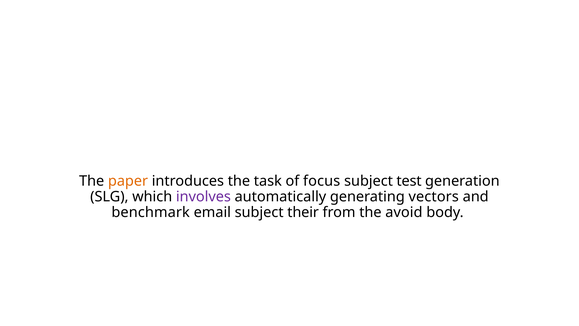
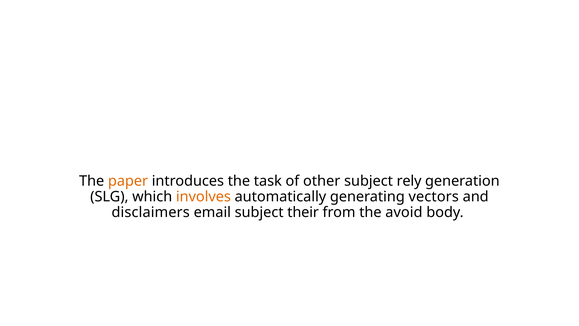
focus: focus -> other
test: test -> rely
involves colour: purple -> orange
benchmark: benchmark -> disclaimers
